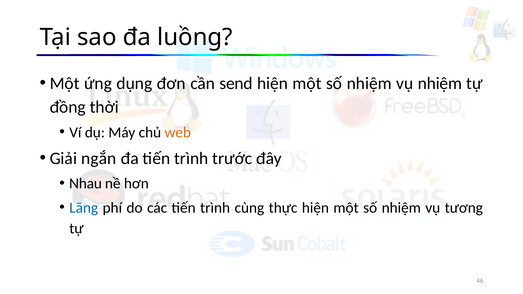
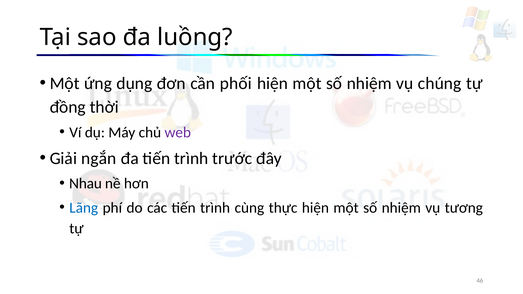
send: send -> phối
vụ nhiệm: nhiệm -> chúng
web colour: orange -> purple
